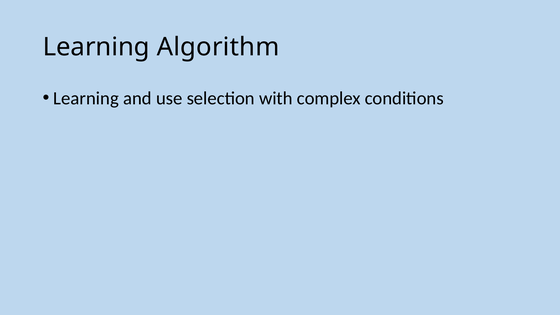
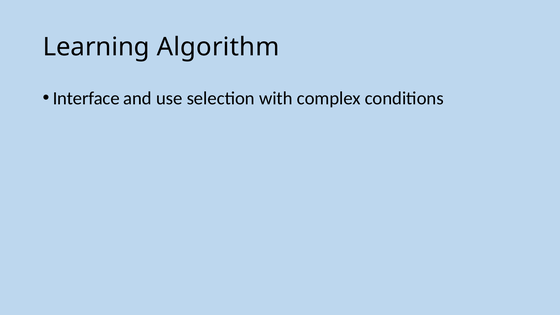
Learning at (86, 98): Learning -> Interface
